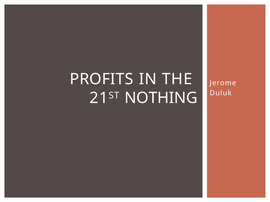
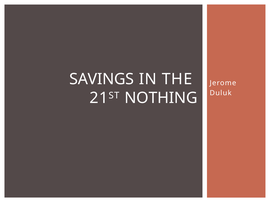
PROFITS: PROFITS -> SAVINGS
